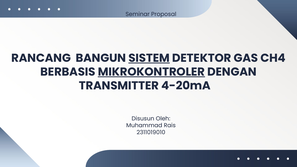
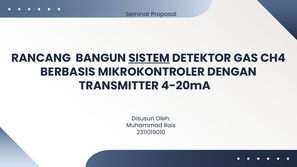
MIKROKONTROLER underline: present -> none
